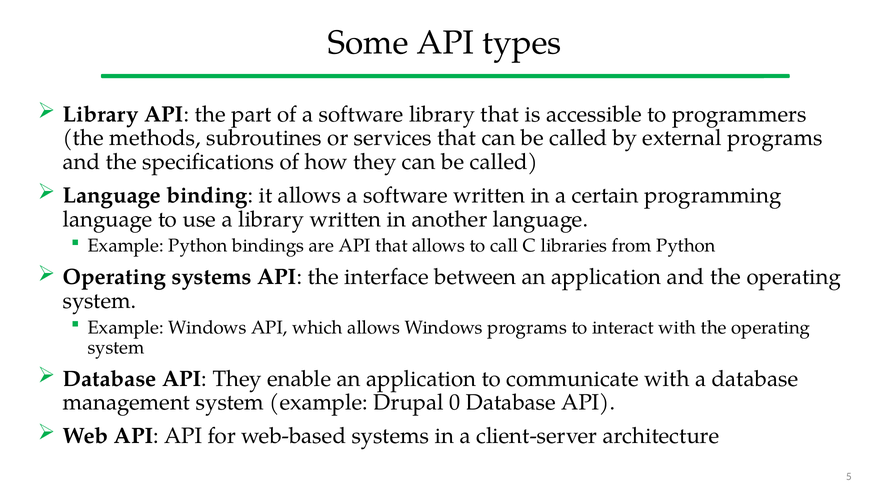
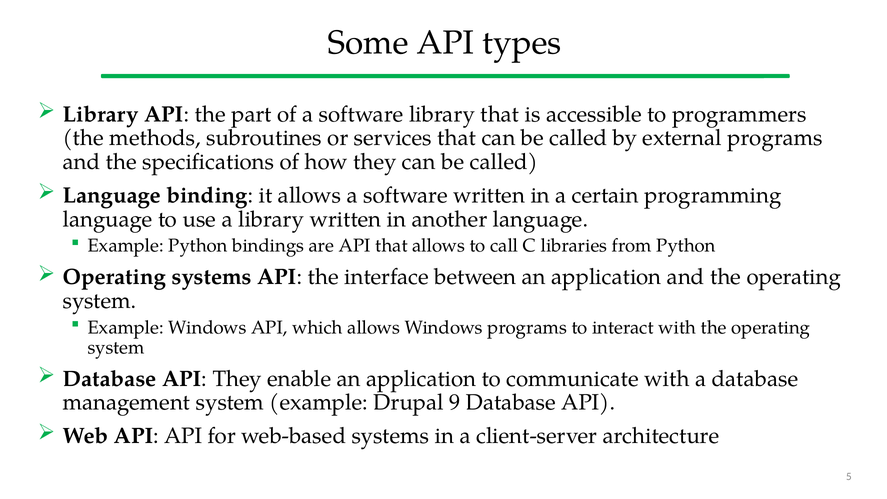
0: 0 -> 9
